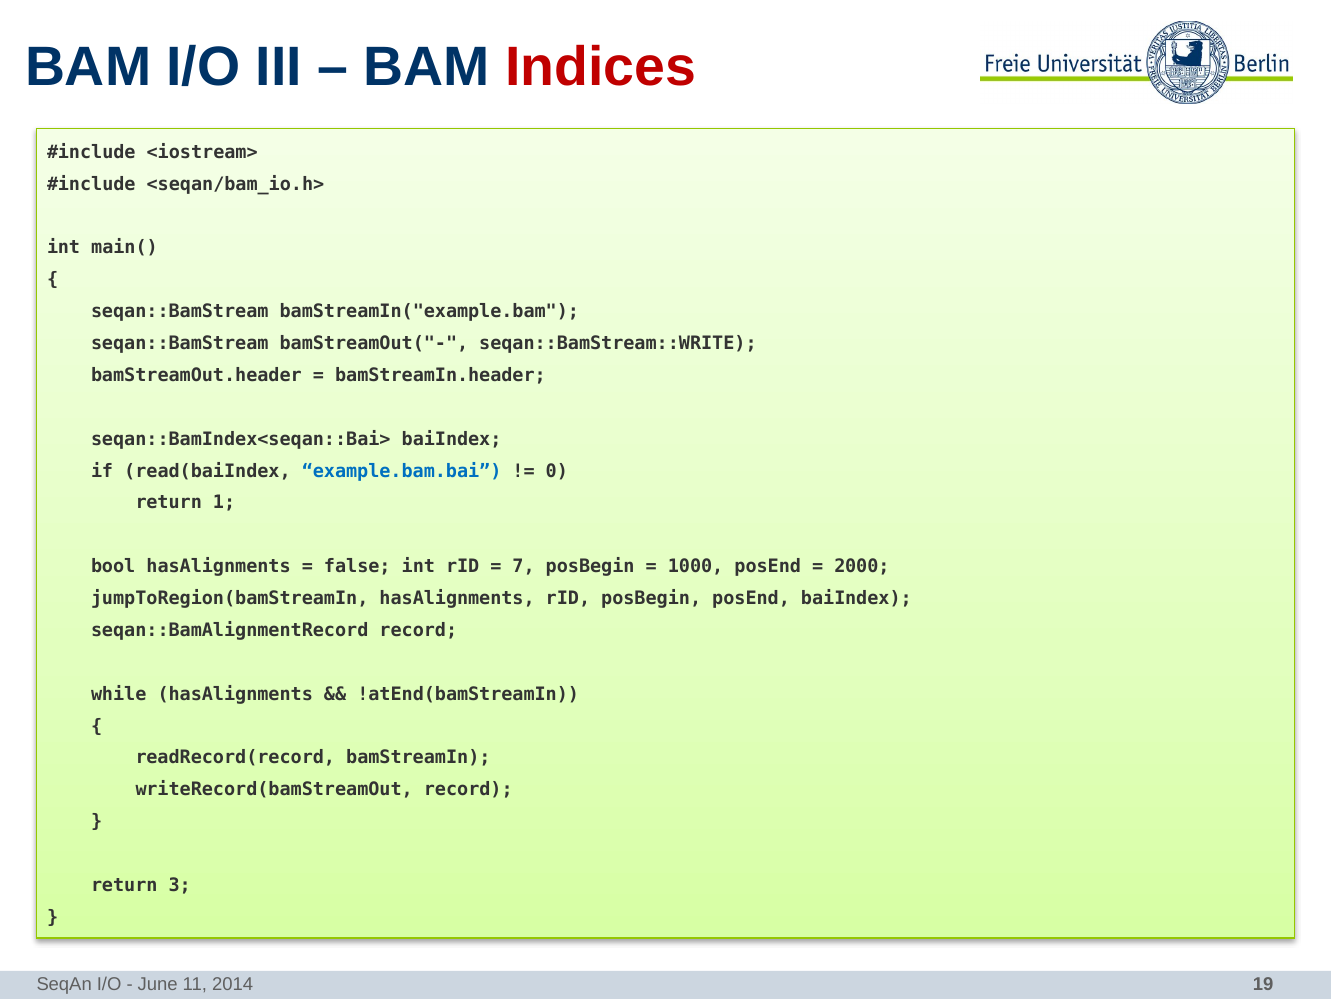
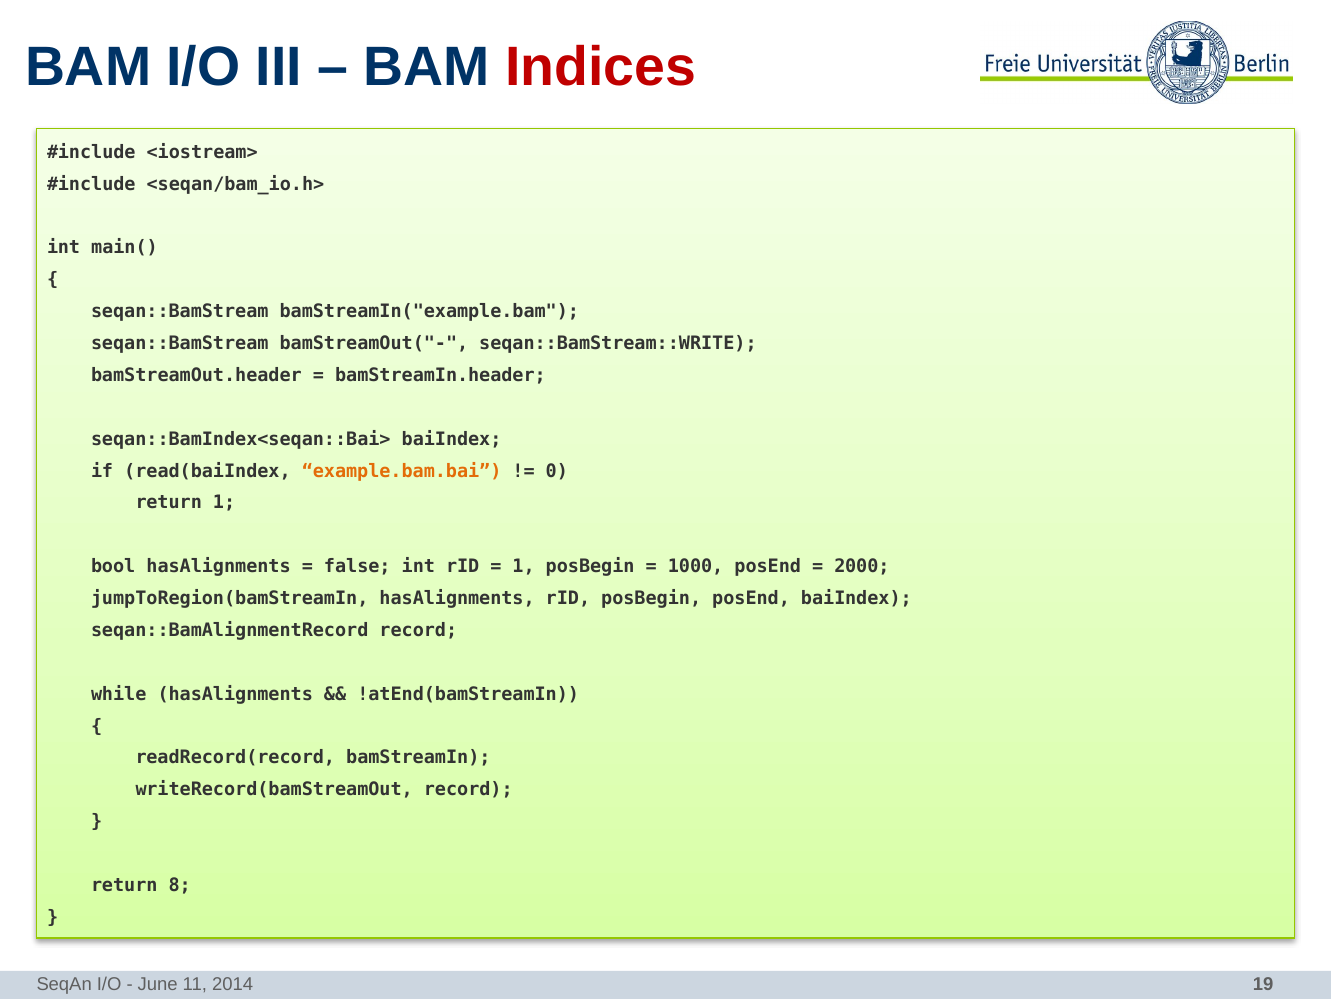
example.bam.bai colour: blue -> orange
7 at (524, 566): 7 -> 1
3: 3 -> 8
